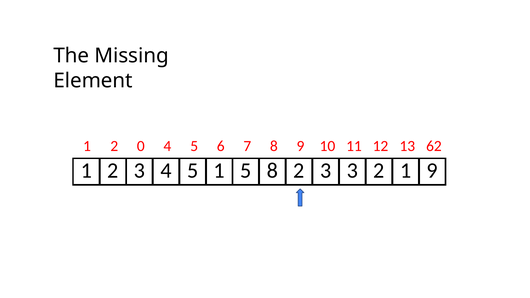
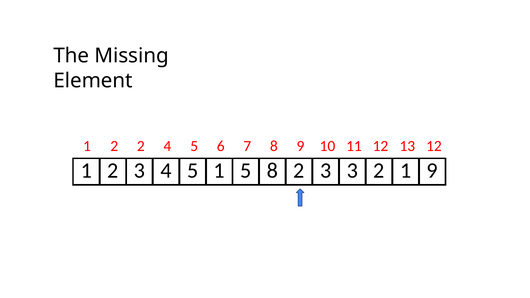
2 0: 0 -> 2
13 62: 62 -> 12
